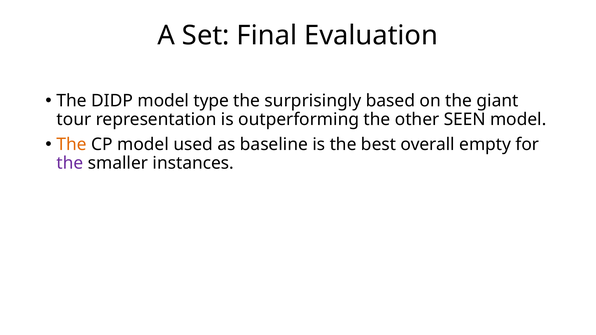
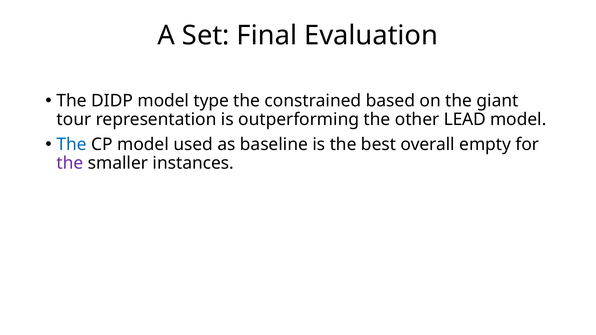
surprisingly: surprisingly -> constrained
SEEN: SEEN -> LEAD
The at (72, 145) colour: orange -> blue
